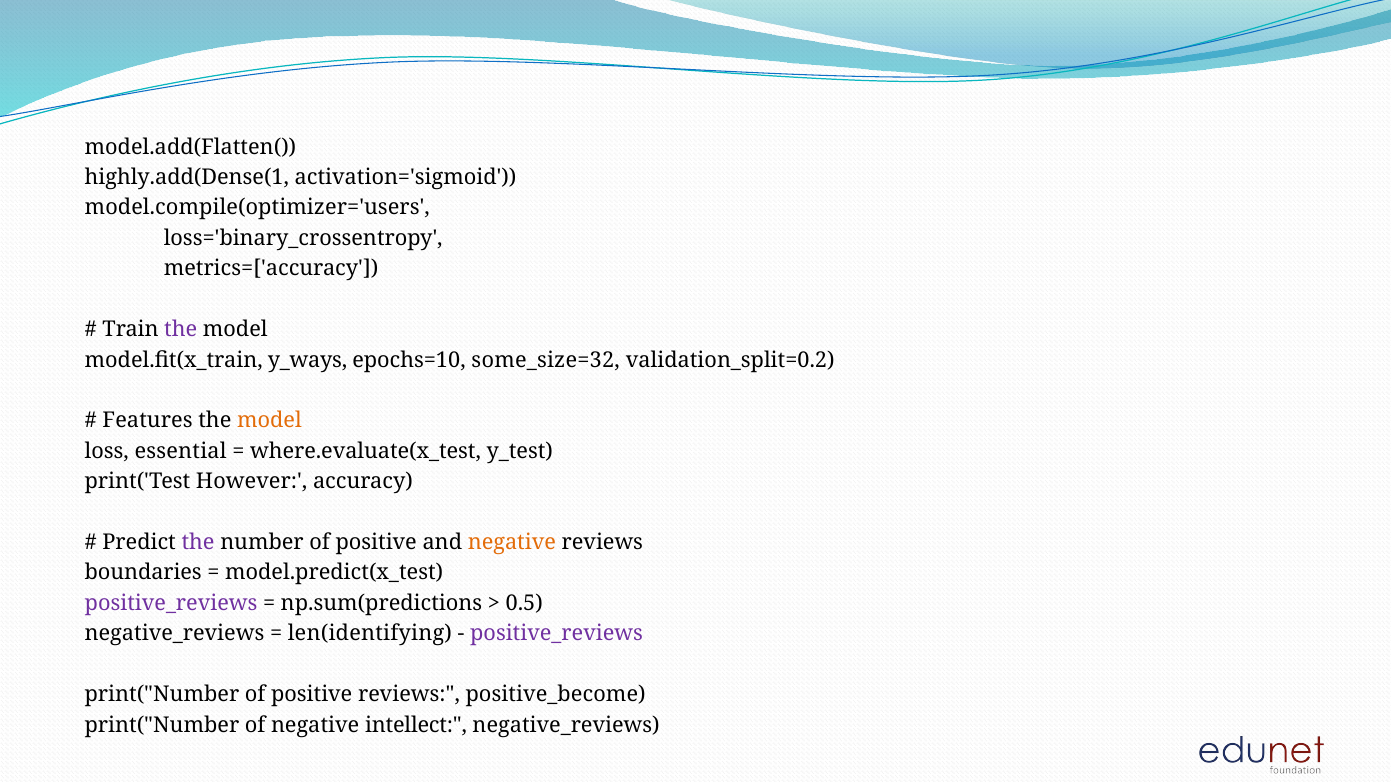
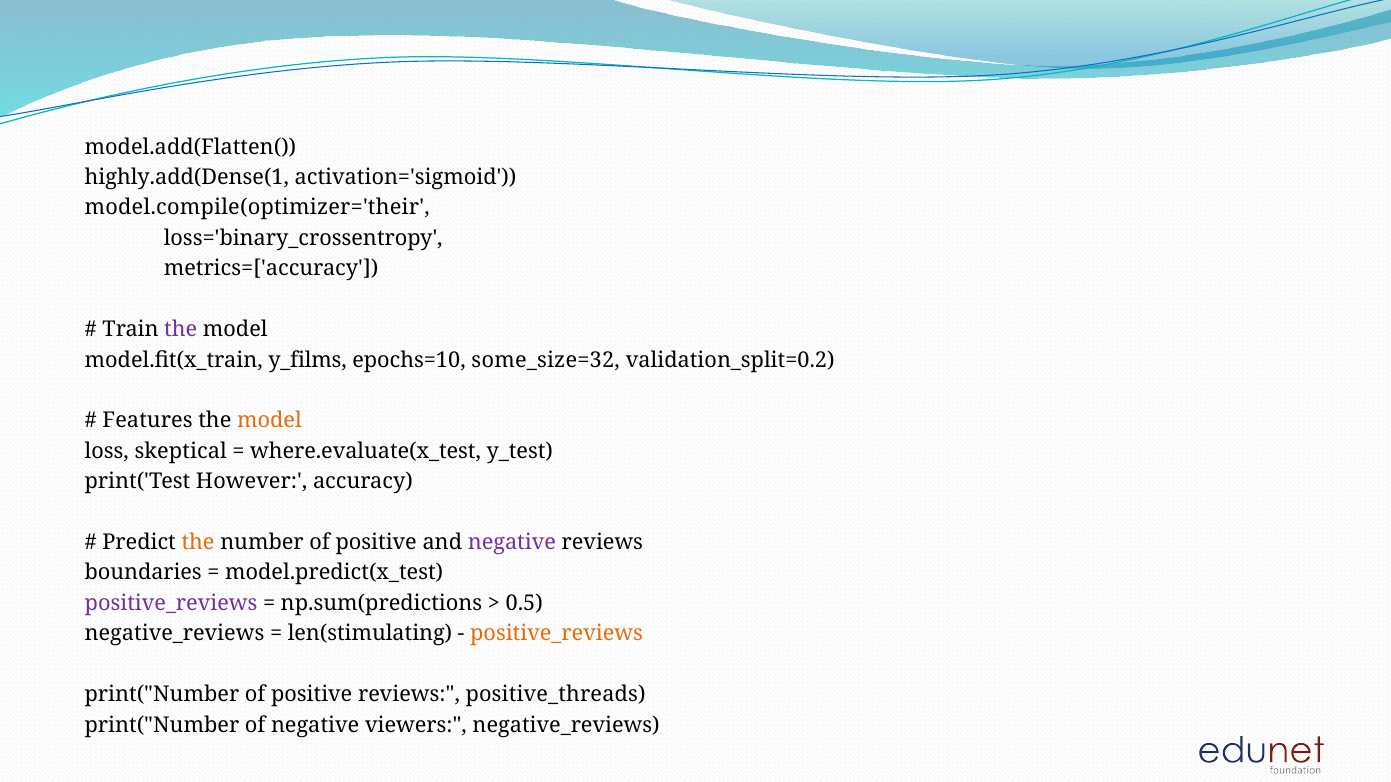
model.compile(optimizer='users: model.compile(optimizer='users -> model.compile(optimizer='their
y_ways: y_ways -> y_films
essential: essential -> skeptical
the at (198, 543) colour: purple -> orange
negative at (512, 543) colour: orange -> purple
len(identifying: len(identifying -> len(stimulating
positive_reviews at (557, 634) colour: purple -> orange
positive_become: positive_become -> positive_threads
intellect: intellect -> viewers
